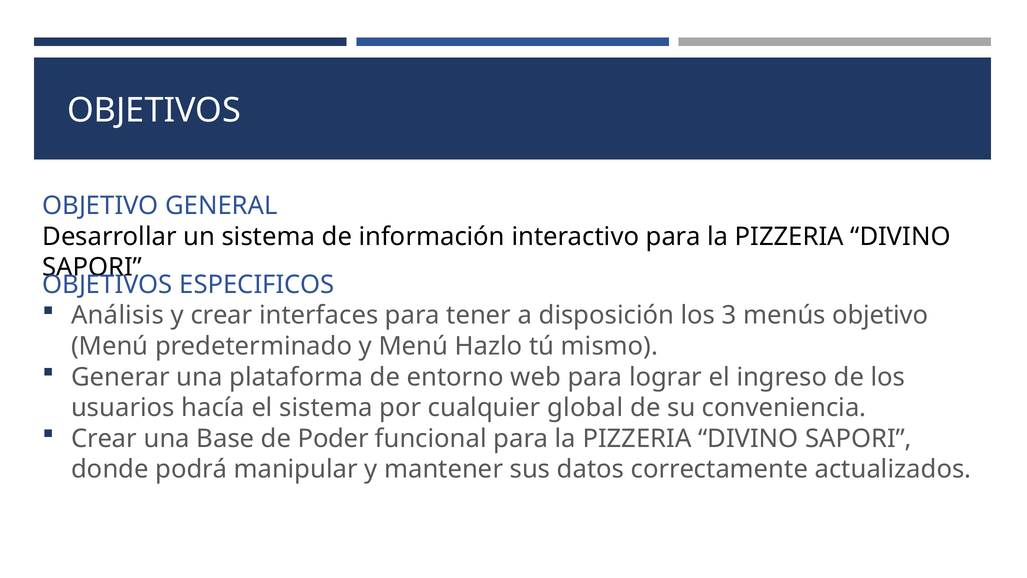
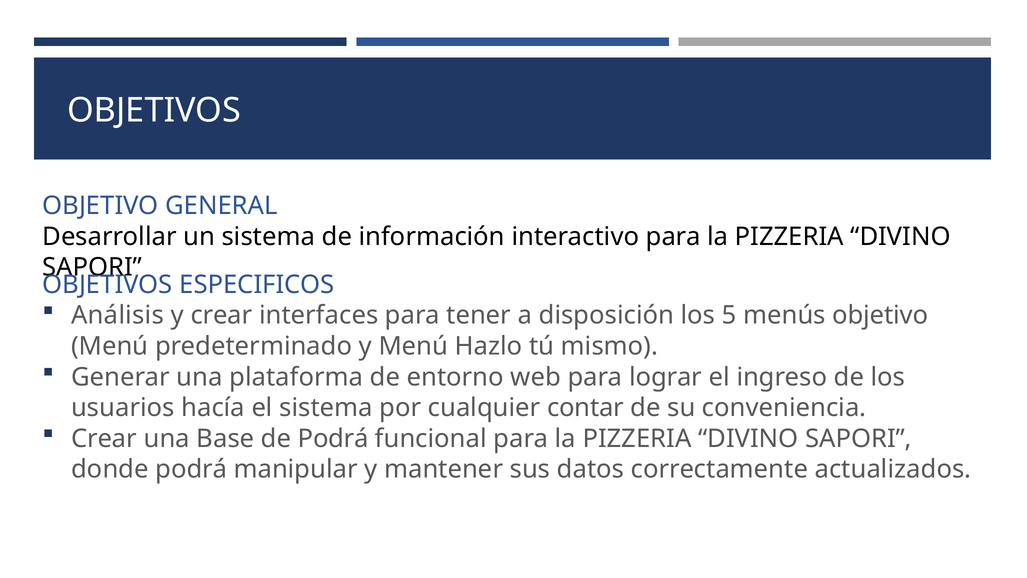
3: 3 -> 5
global: global -> contar
de Poder: Poder -> Podrá
